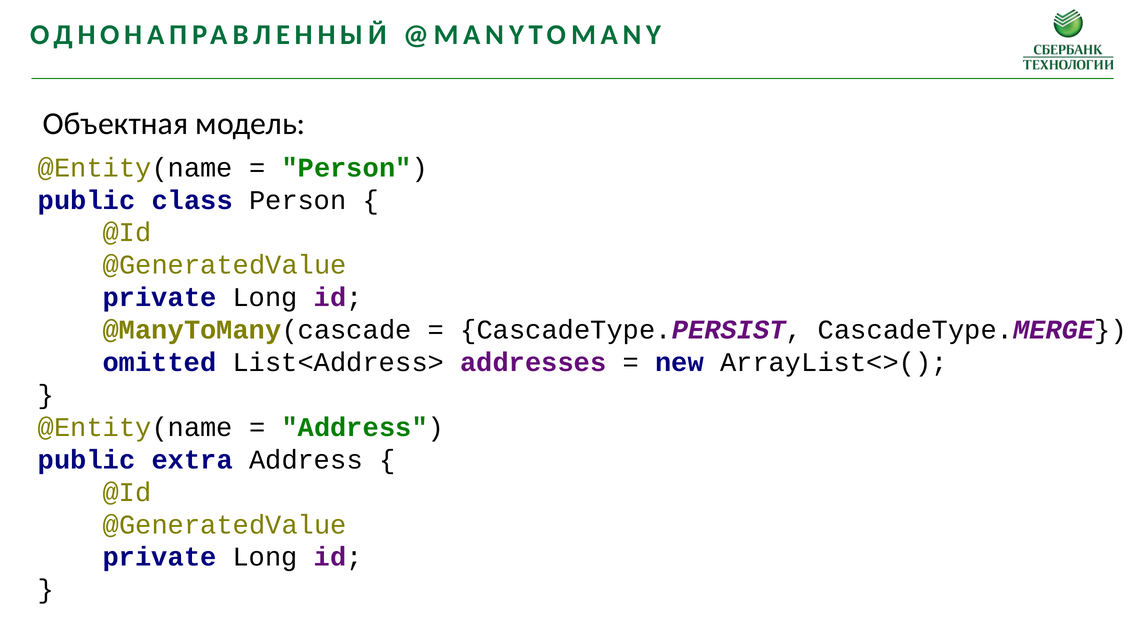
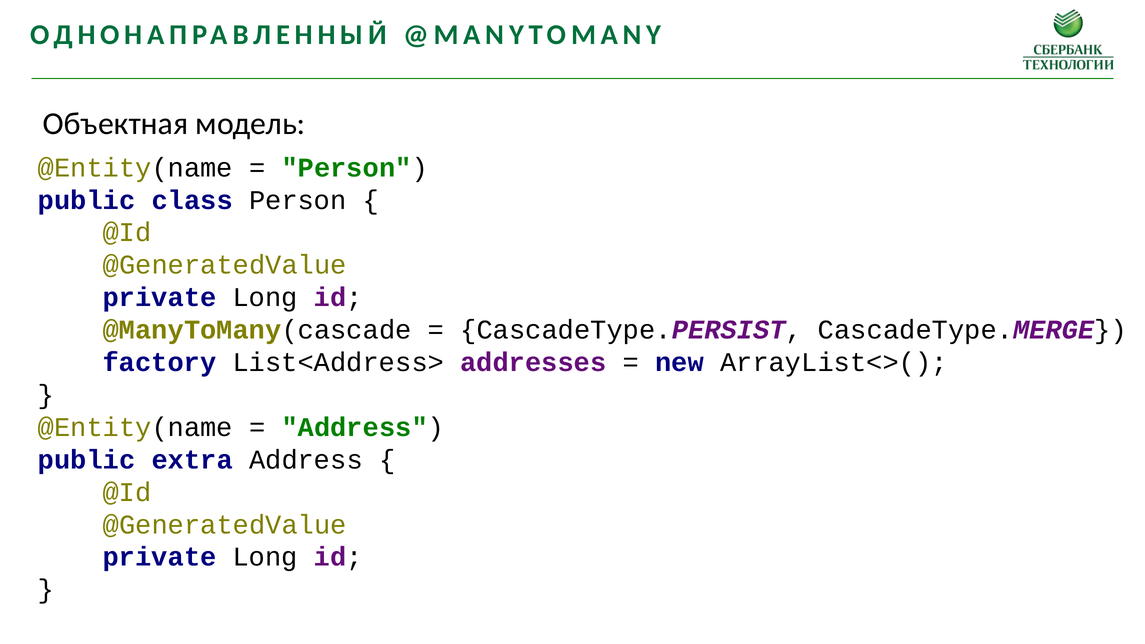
omitted: omitted -> factory
